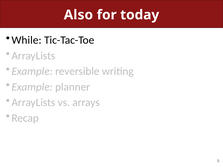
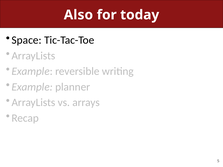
While: While -> Space
